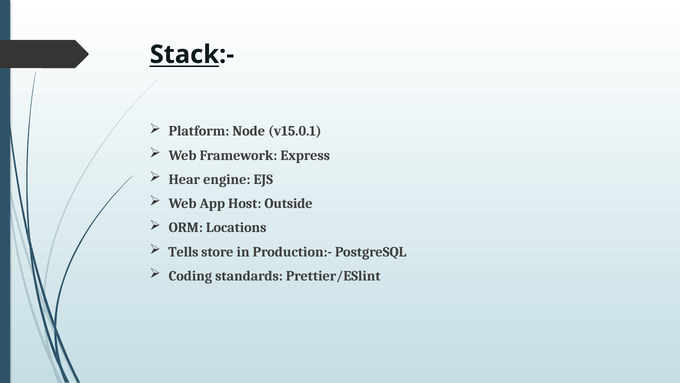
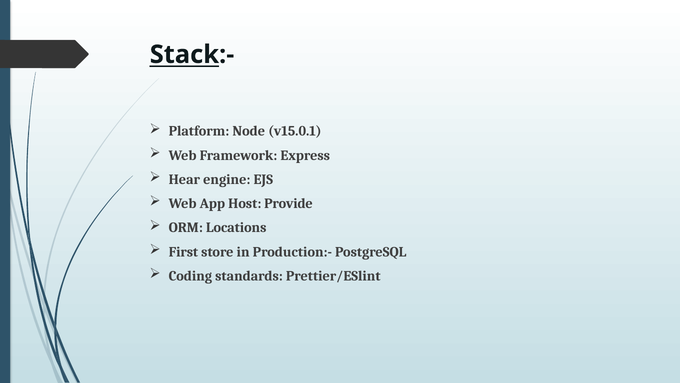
Outside: Outside -> Provide
Tells: Tells -> First
